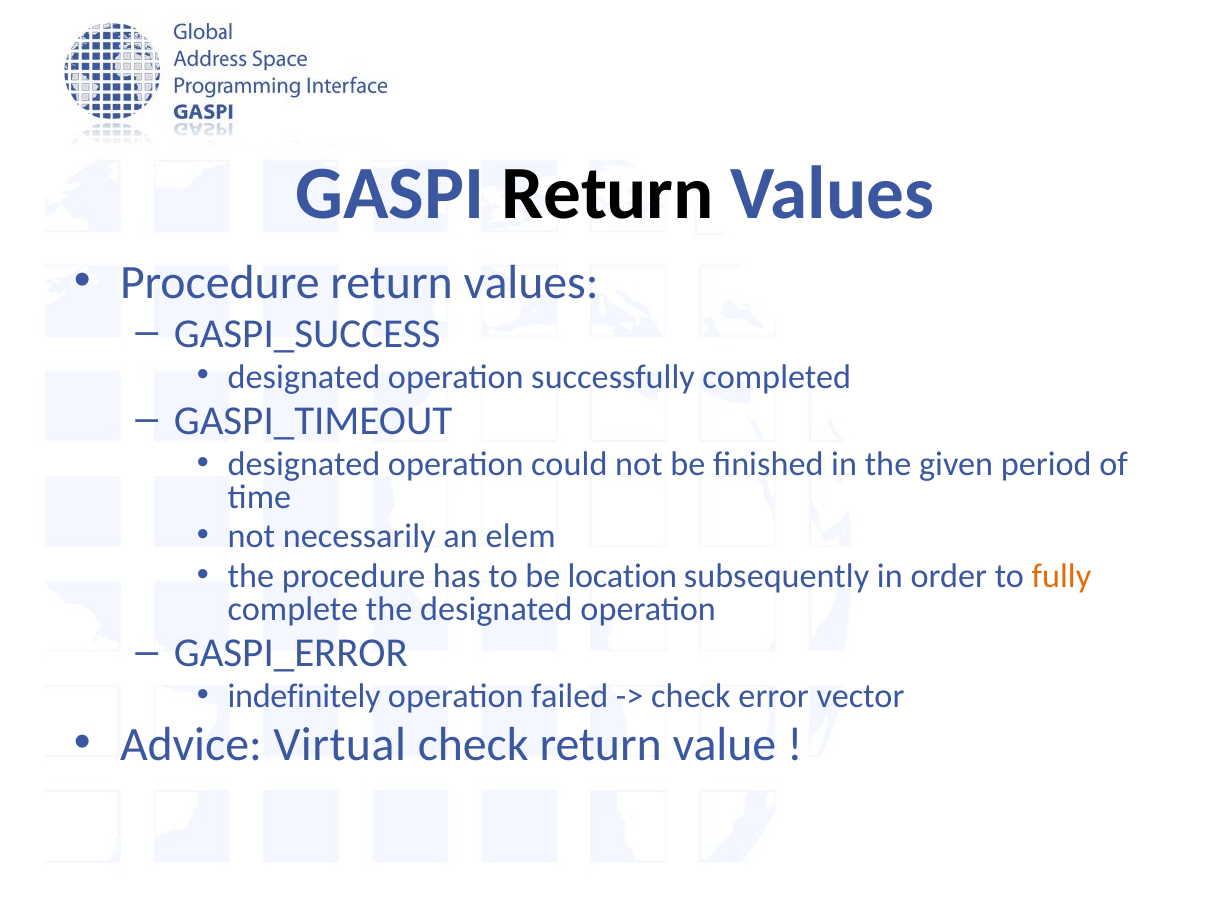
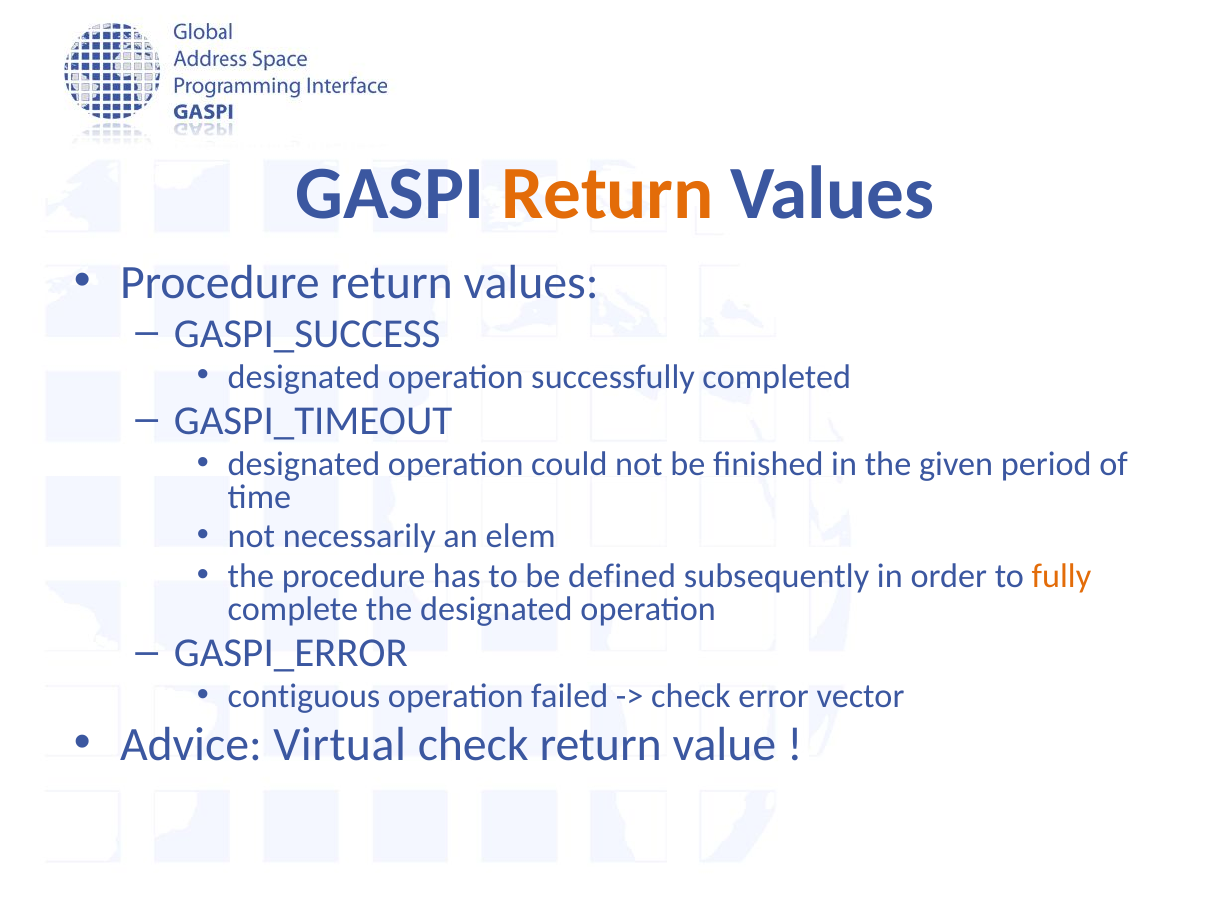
Return at (608, 194) colour: black -> orange
location: location -> defined
indefinitely: indefinitely -> contiguous
